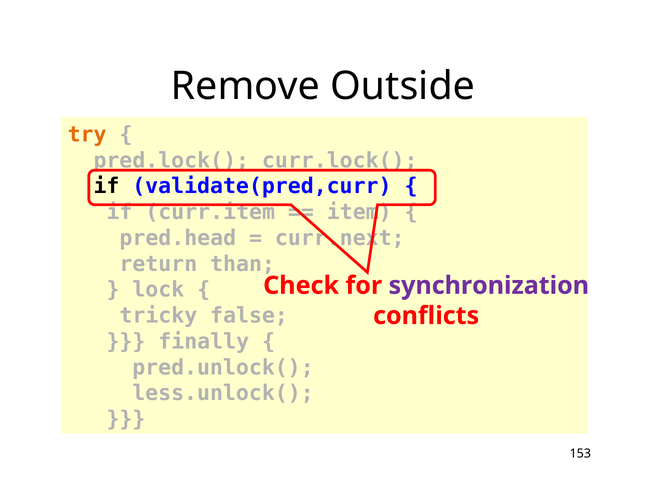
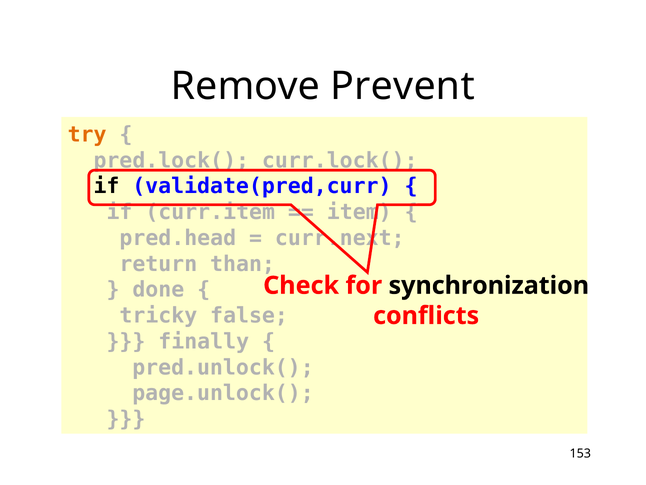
Outside: Outside -> Prevent
lock: lock -> done
synchronization colour: purple -> black
less.unlock(: less.unlock( -> page.unlock(
